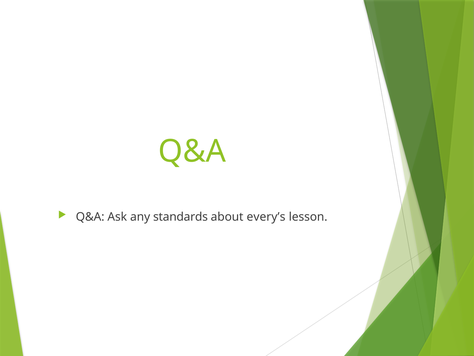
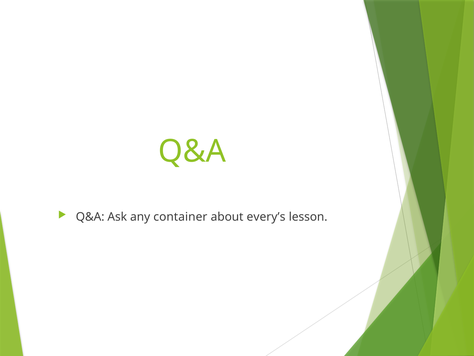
standards: standards -> container
